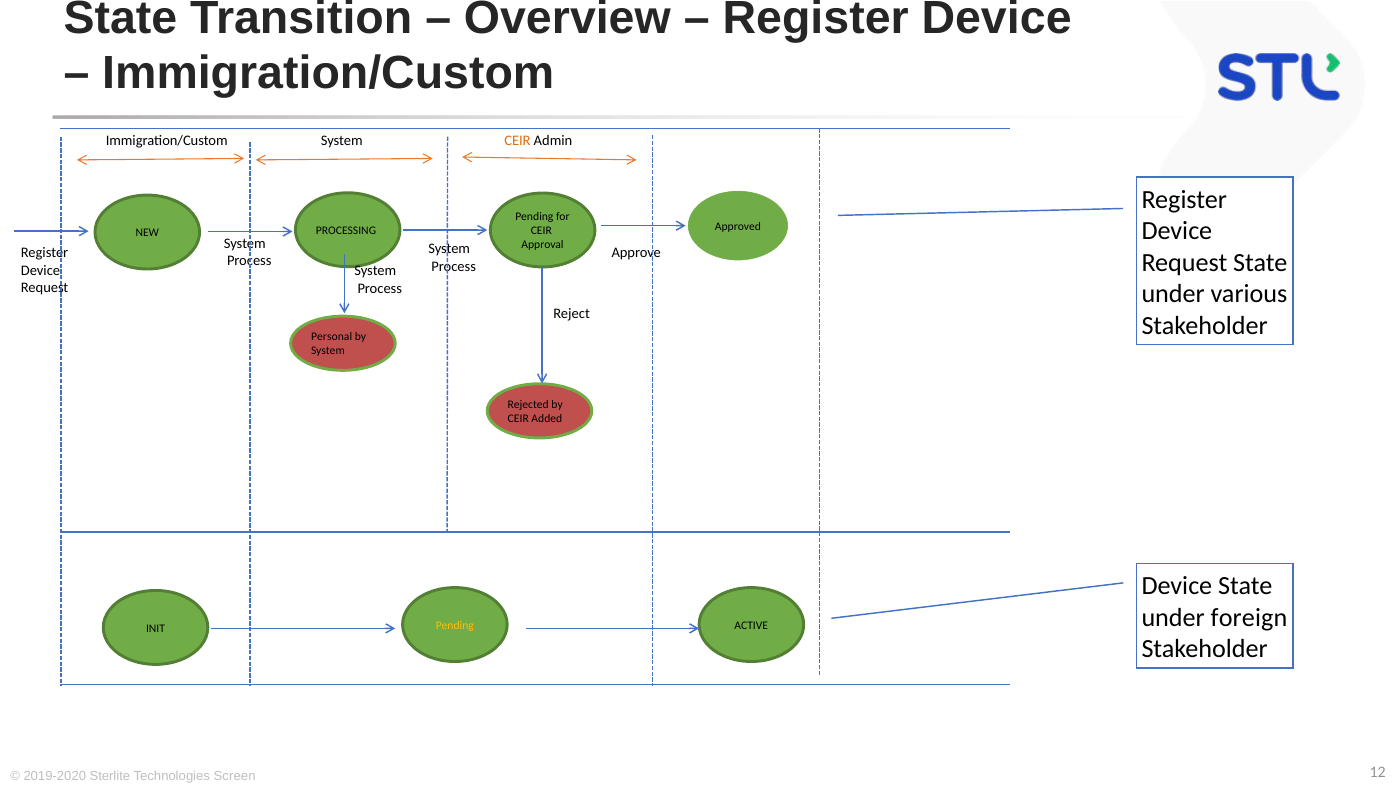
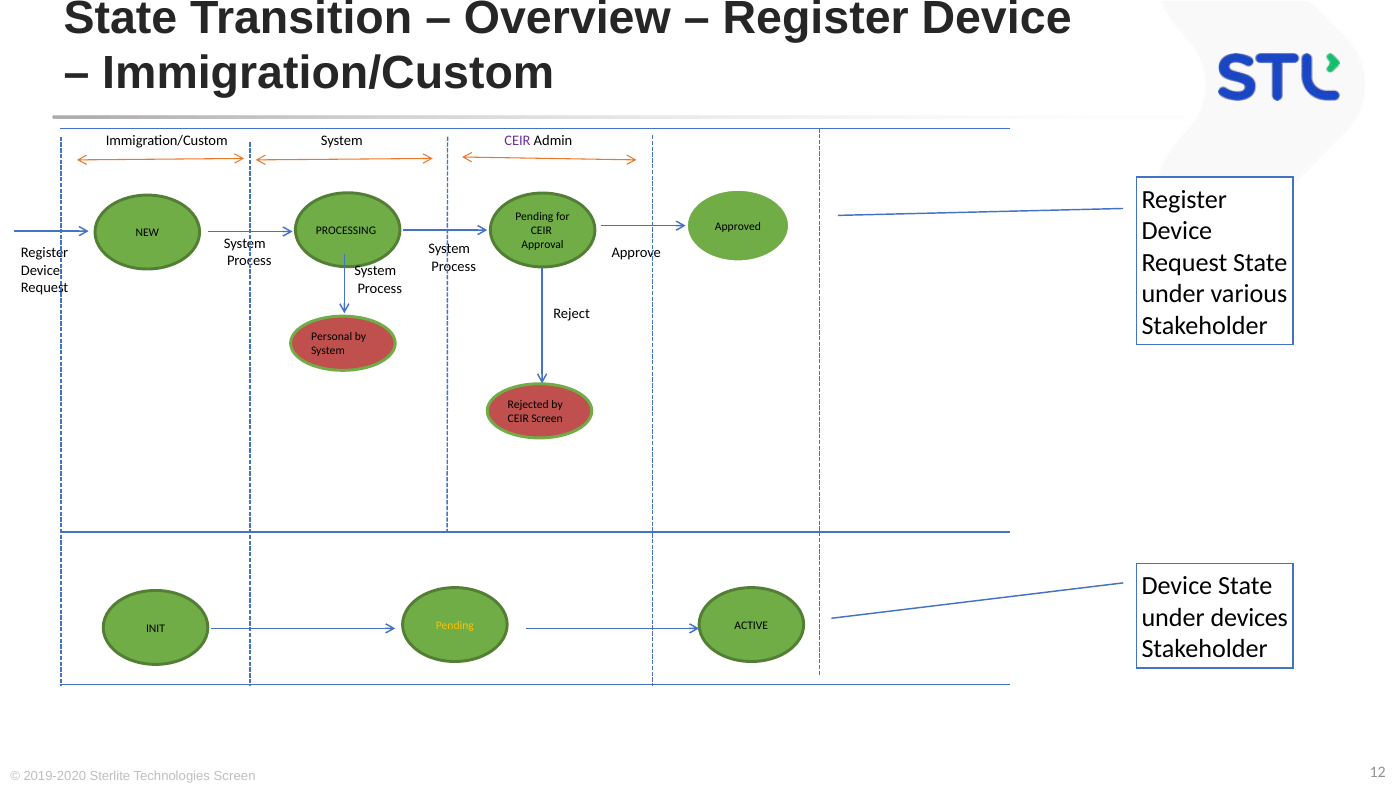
CEIR at (517, 141) colour: orange -> purple
CEIR Added: Added -> Screen
foreign: foreign -> devices
